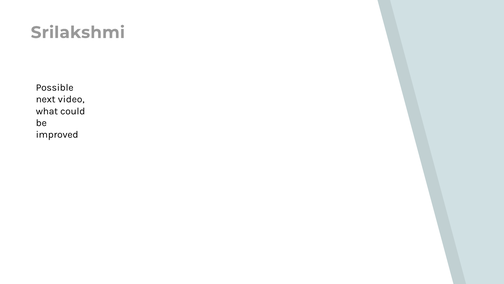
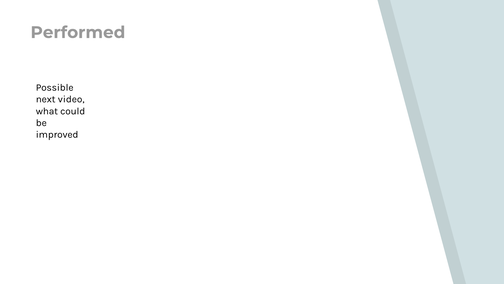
Srilakshmi: Srilakshmi -> Performed
